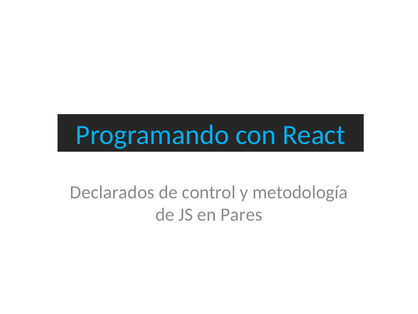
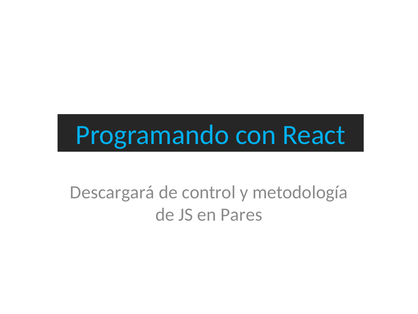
Declarados: Declarados -> Descargará
